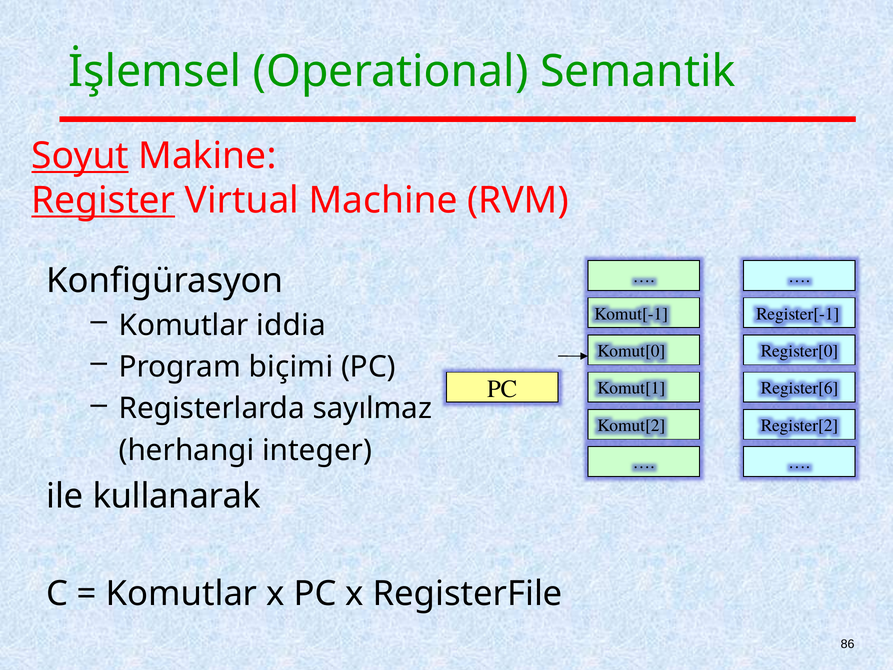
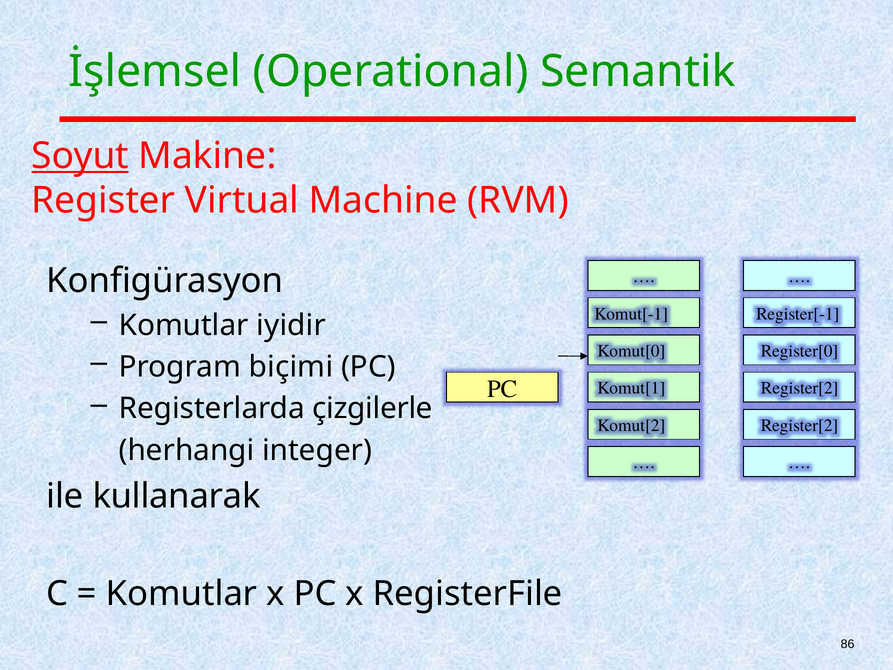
Register underline: present -> none
iddia: iddia -> iyidir
Register[6 at (800, 388): Register[6 -> Register[2
sayılmaz: sayılmaz -> çizgilerle
